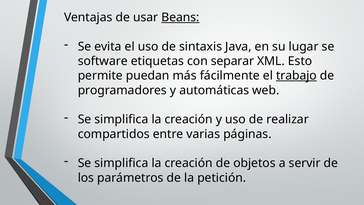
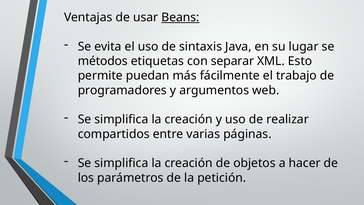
software: software -> métodos
trabajo underline: present -> none
automáticas: automáticas -> argumentos
servir: servir -> hacer
